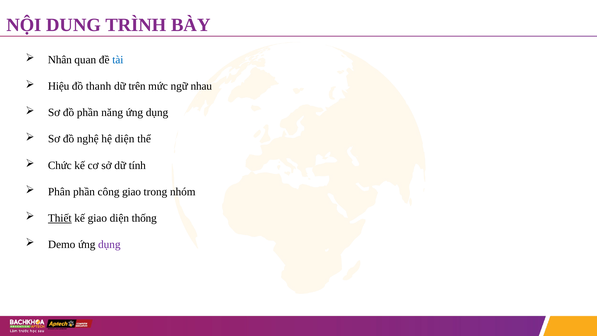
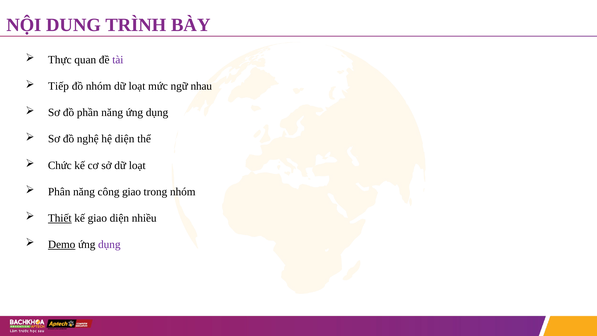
Nhân: Nhân -> Thực
tài colour: blue -> purple
Hiệu: Hiệu -> Tiếp
đồ thanh: thanh -> nhóm
trên at (137, 86): trên -> loạt
sở dữ tính: tính -> loạt
Phân phần: phần -> năng
thống: thống -> nhiều
Demo underline: none -> present
